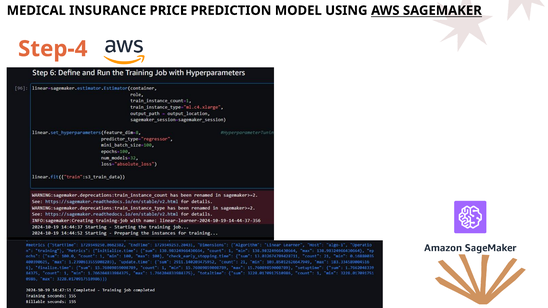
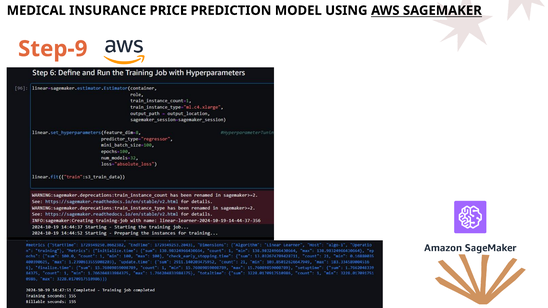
Step-4: Step-4 -> Step-9
